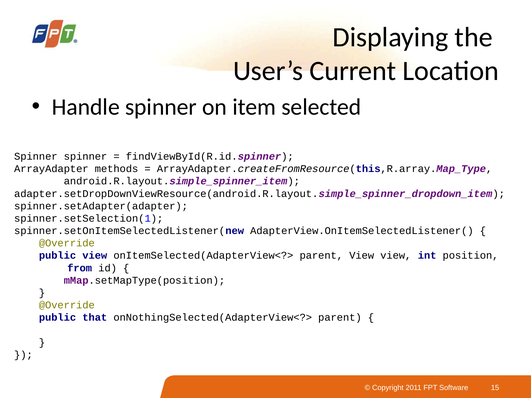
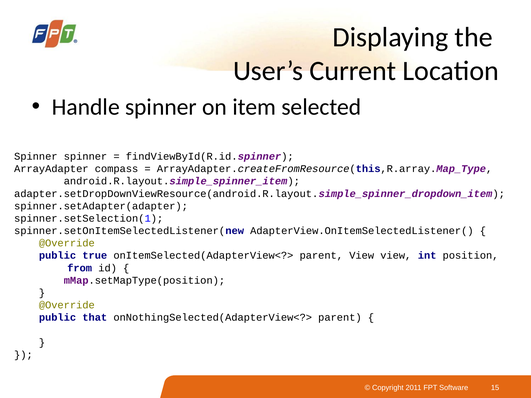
methods: methods -> compass
public view: view -> true
